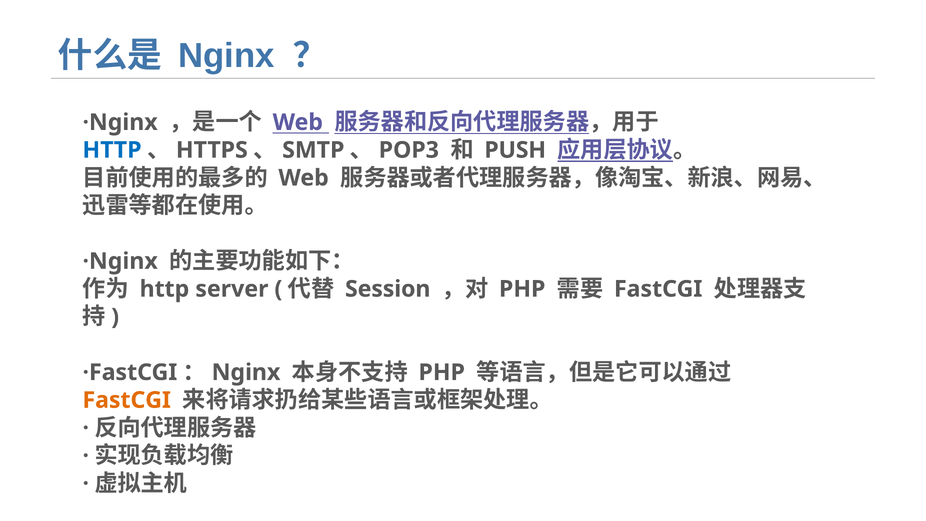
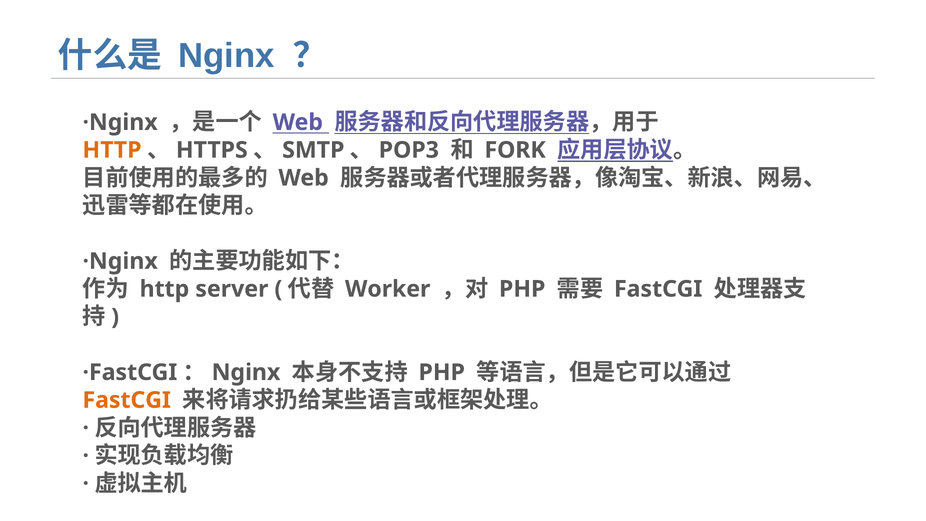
HTTP at (112, 150) colour: blue -> orange
PUSH: PUSH -> FORK
Session: Session -> Worker
